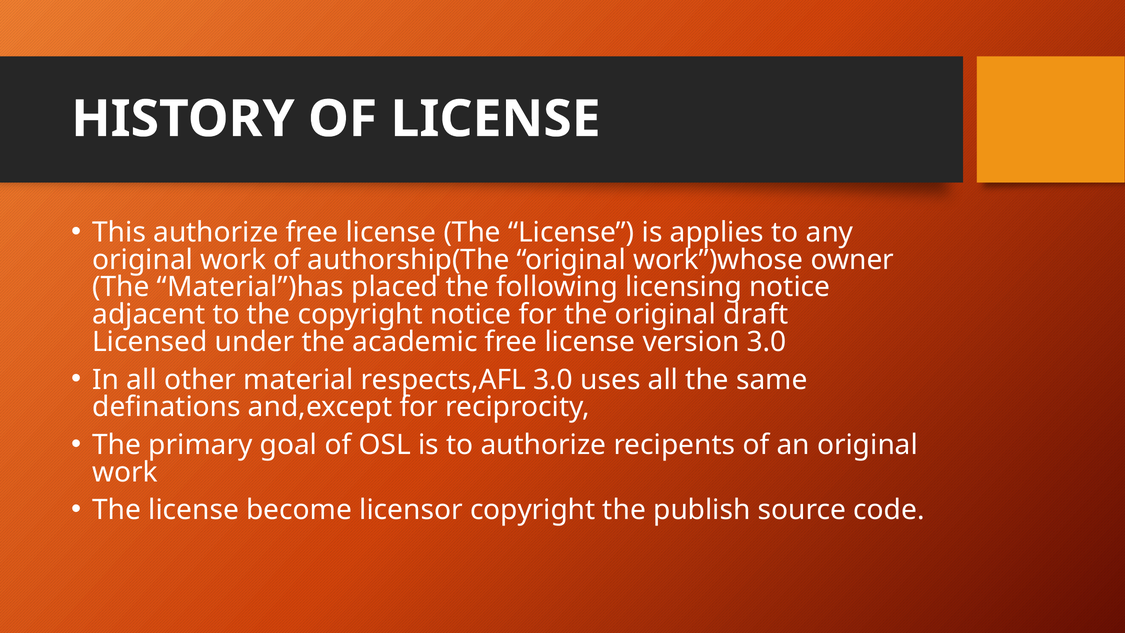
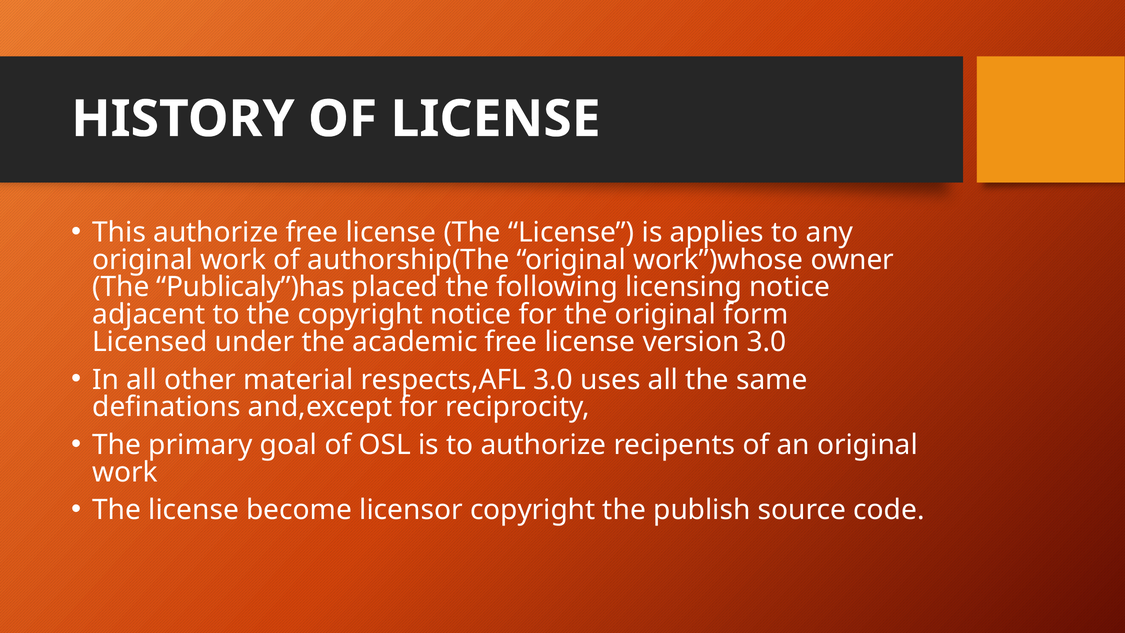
Material”)has: Material”)has -> Publicaly”)has
draft: draft -> form
